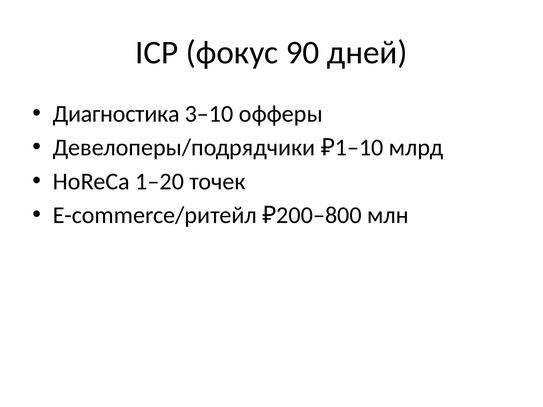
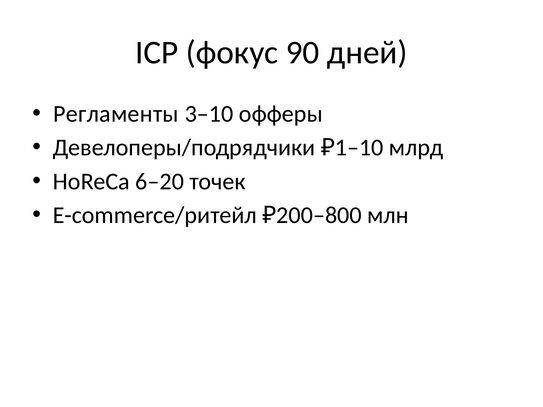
Диагностика: Диагностика -> Регламенты
1–20: 1–20 -> 6–20
